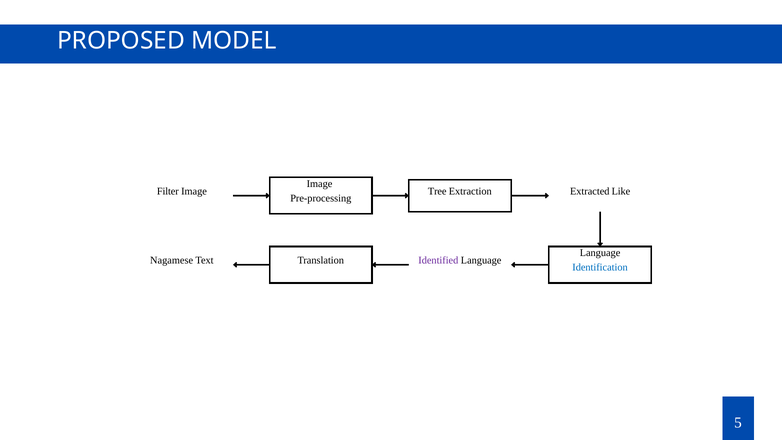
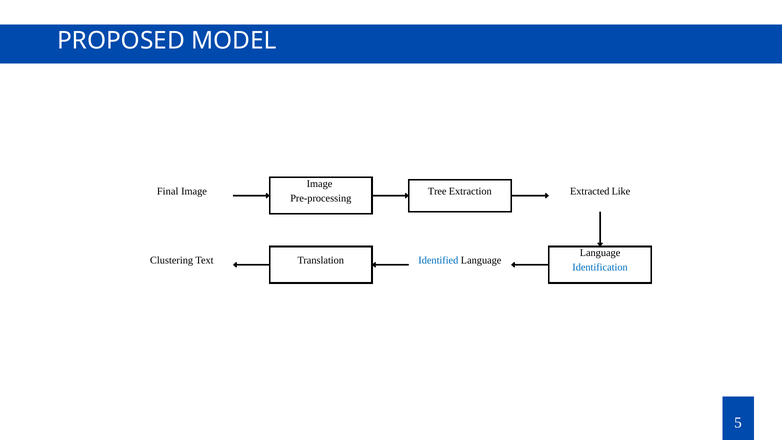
Filter: Filter -> Final
Nagamese: Nagamese -> Clustering
Identified colour: purple -> blue
